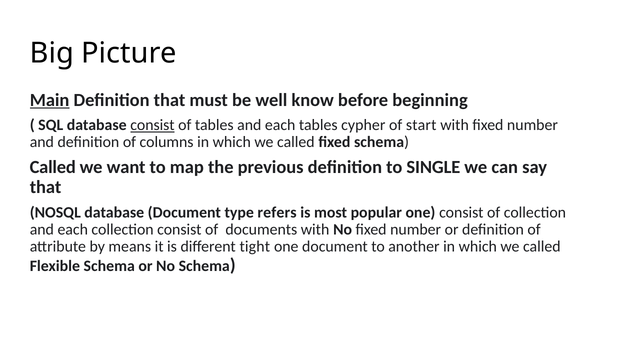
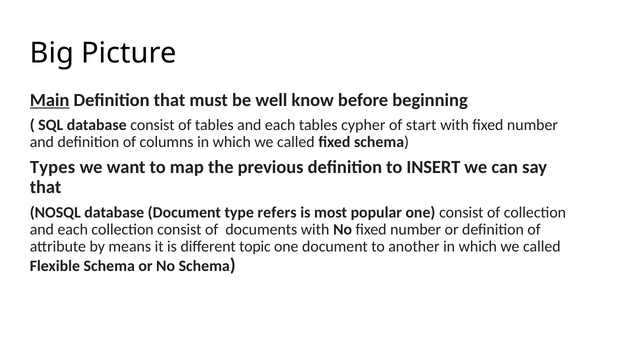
consist at (152, 125) underline: present -> none
Called at (53, 167): Called -> Types
SINGLE: SINGLE -> INSERT
tight: tight -> topic
